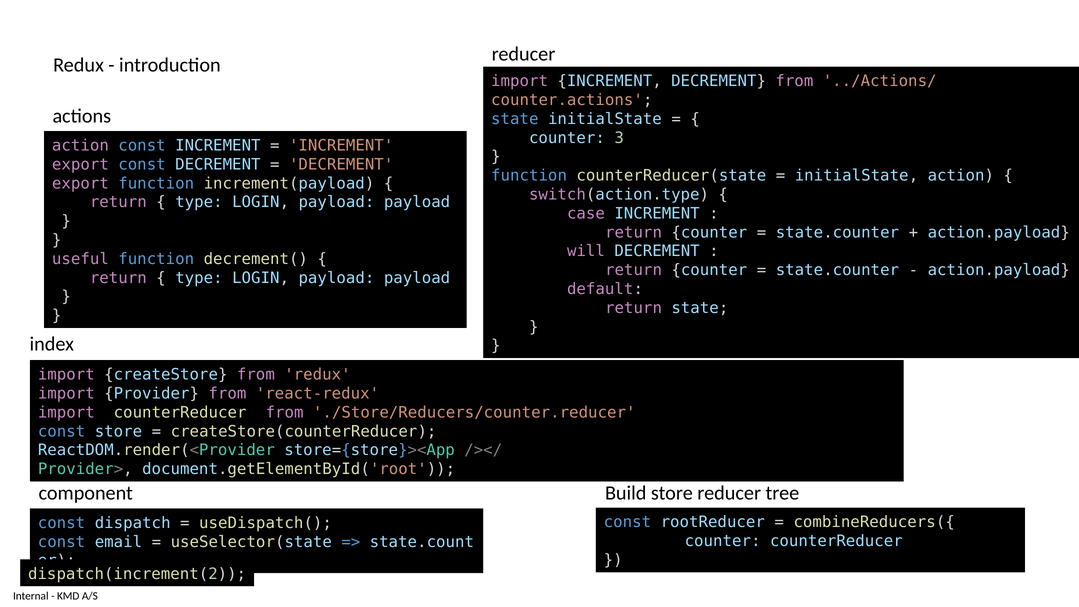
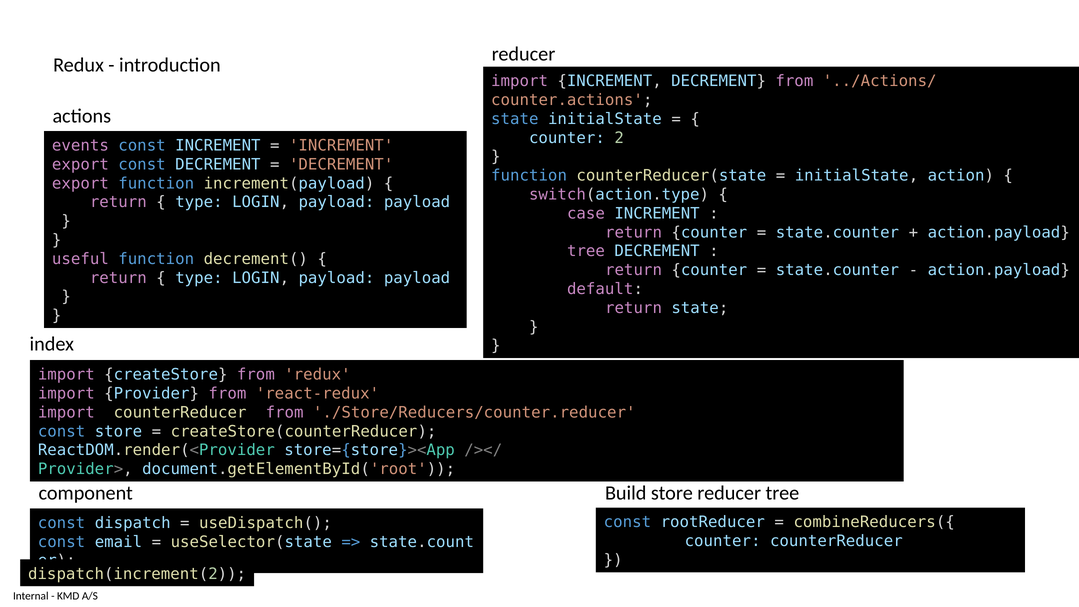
3: 3 -> 2
action at (80, 146): action -> events
will at (586, 251): will -> tree
